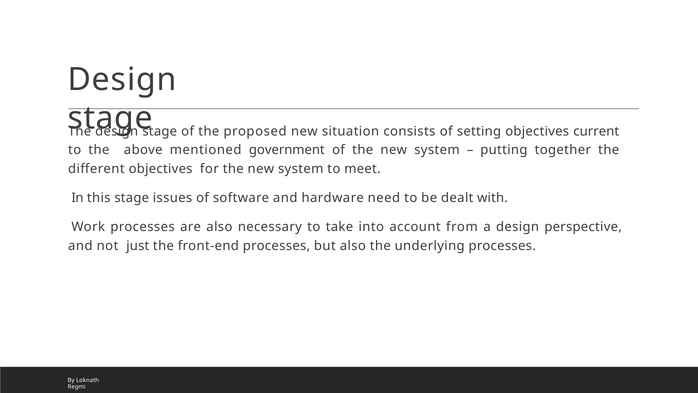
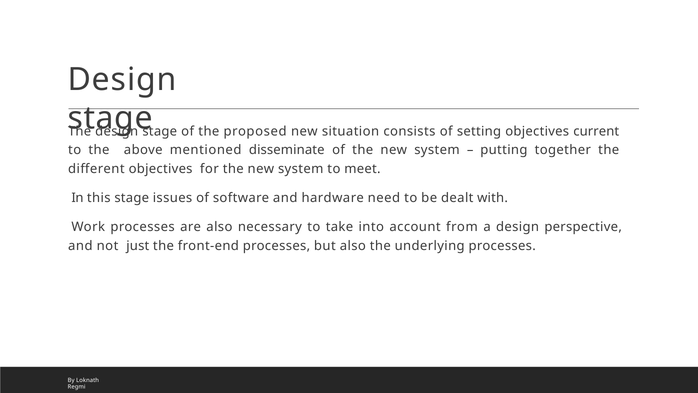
government: government -> disseminate
